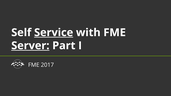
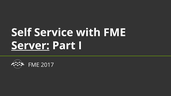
Service underline: present -> none
